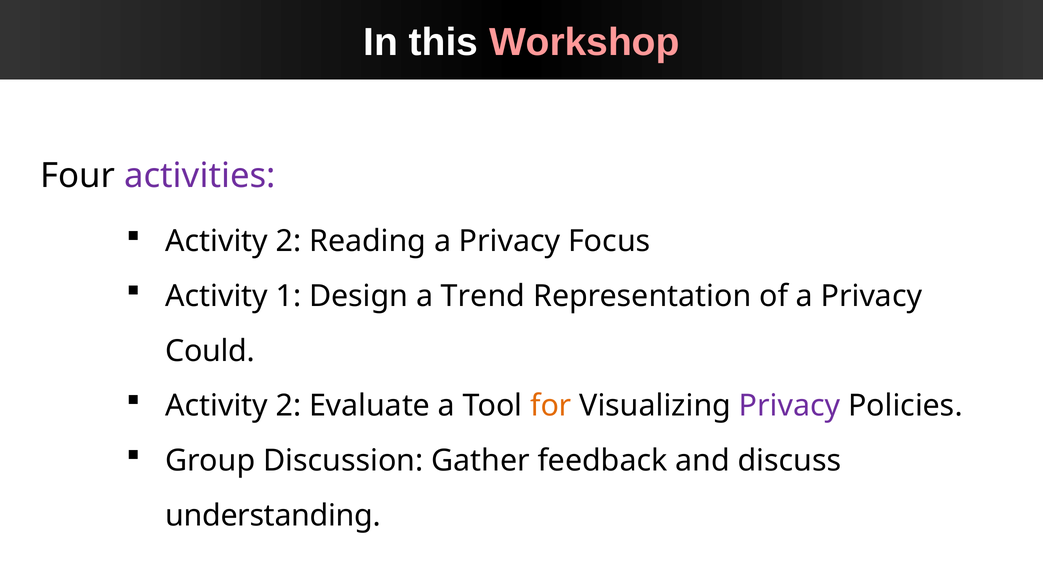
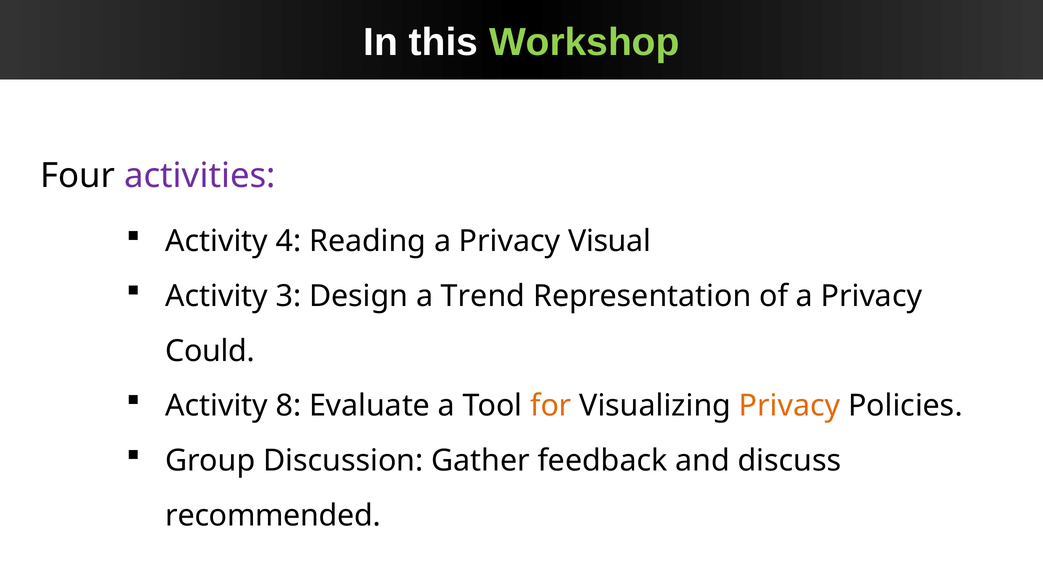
Workshop colour: pink -> light green
2 at (288, 241): 2 -> 4
Focus: Focus -> Visual
1: 1 -> 3
2 at (288, 406): 2 -> 8
Privacy at (790, 406) colour: purple -> orange
understanding: understanding -> recommended
